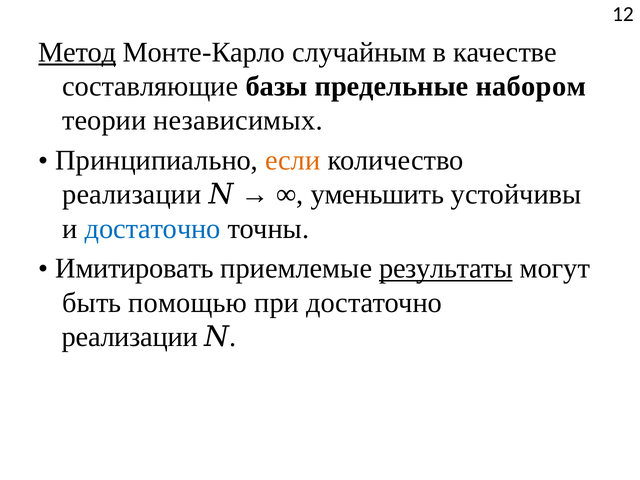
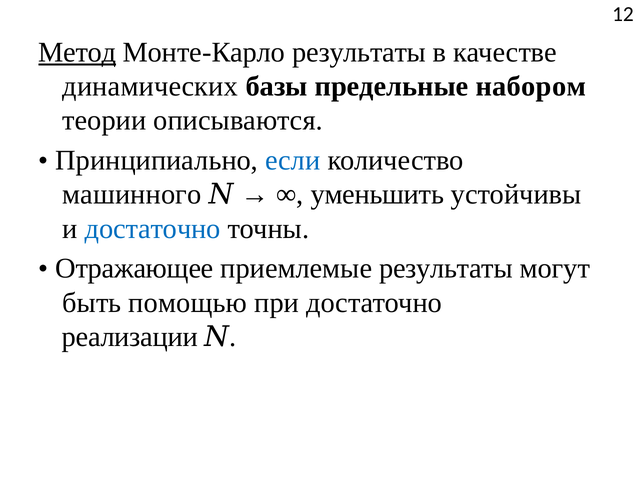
Монте-Карло случайным: случайным -> результаты
составляющие: составляющие -> динамических
независимых: независимых -> описываются
если colour: orange -> blue
реализации at (132, 195): реализации -> машинного
Имитировать: Имитировать -> Отражающее
результаты at (446, 269) underline: present -> none
